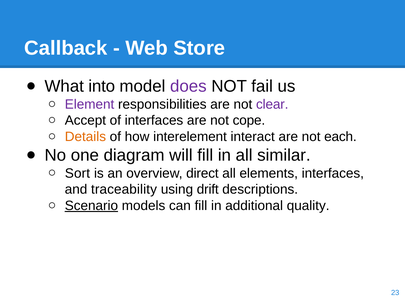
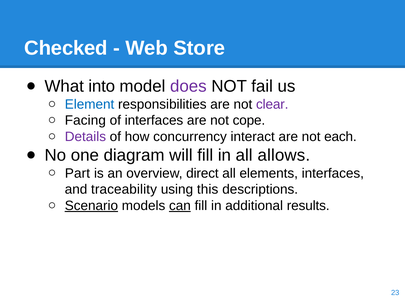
Callback: Callback -> Checked
Element colour: purple -> blue
Accept: Accept -> Facing
Details colour: orange -> purple
interelement: interelement -> concurrency
similar: similar -> allows
Sort: Sort -> Part
drift: drift -> this
can underline: none -> present
quality: quality -> results
